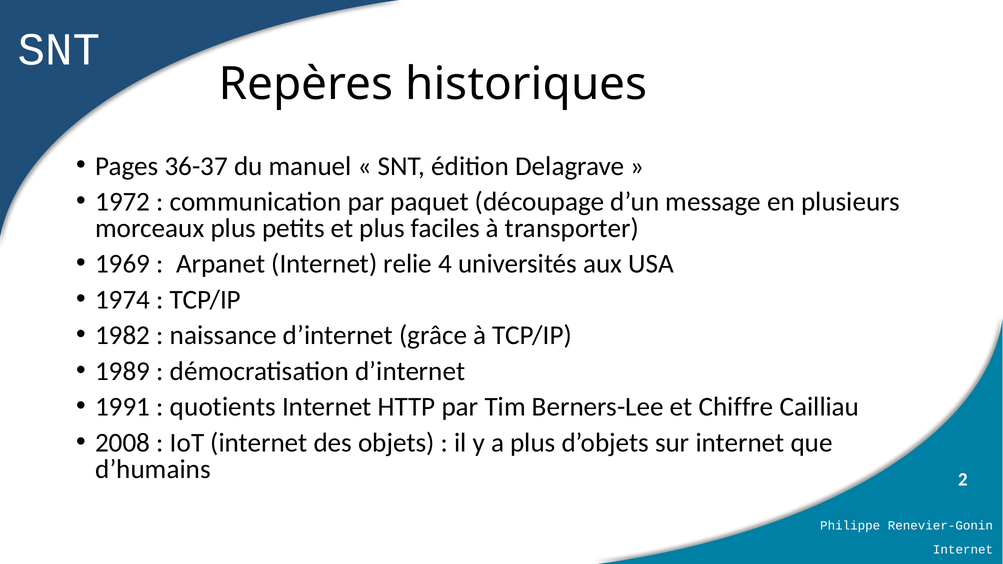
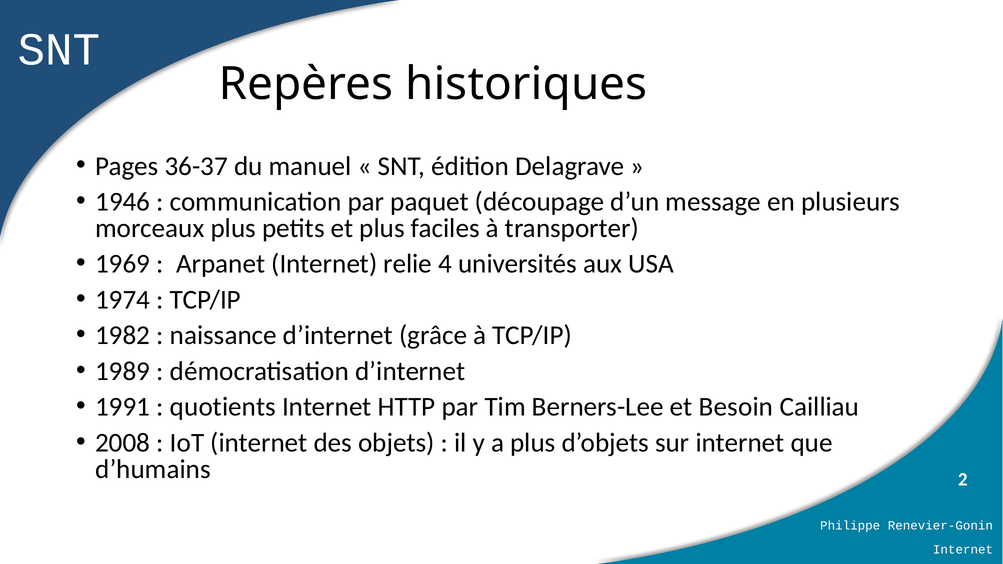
1972: 1972 -> 1946
Chiffre: Chiffre -> Besoin
